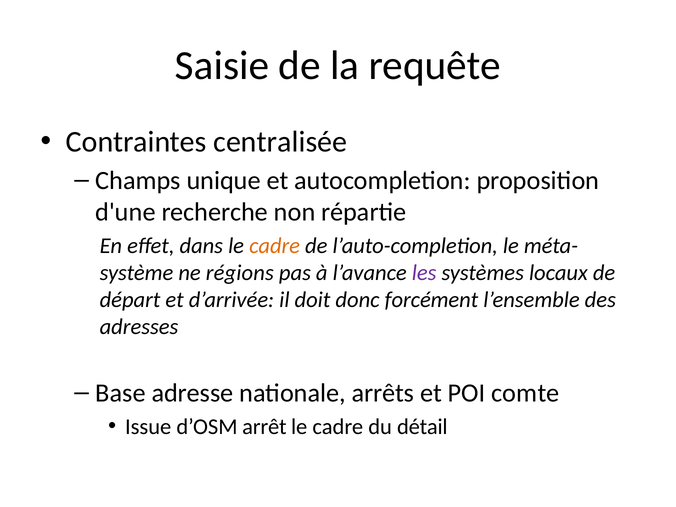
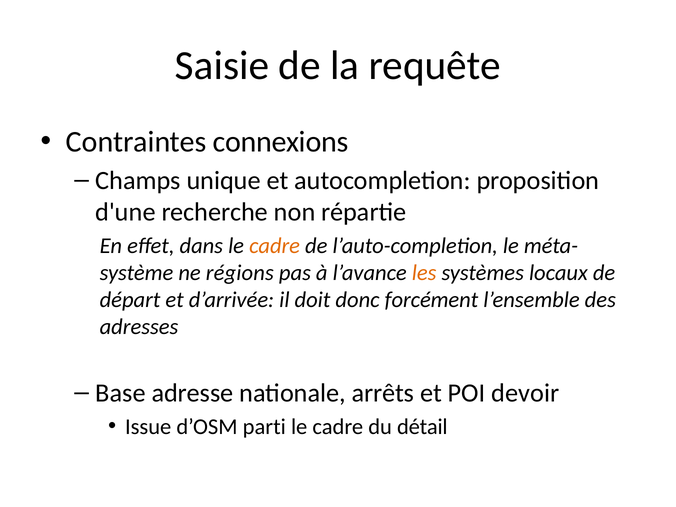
centralisée: centralisée -> connexions
les colour: purple -> orange
comte: comte -> devoir
arrêt: arrêt -> parti
